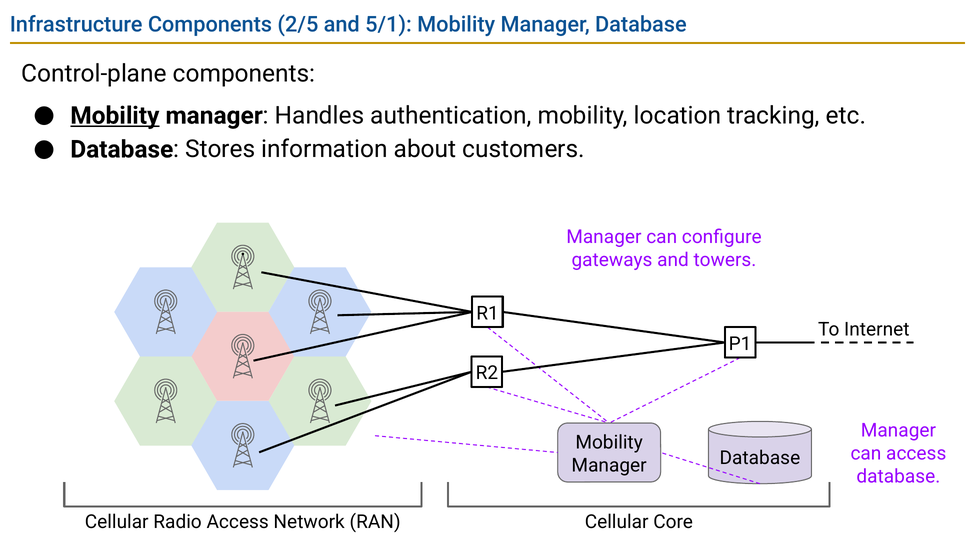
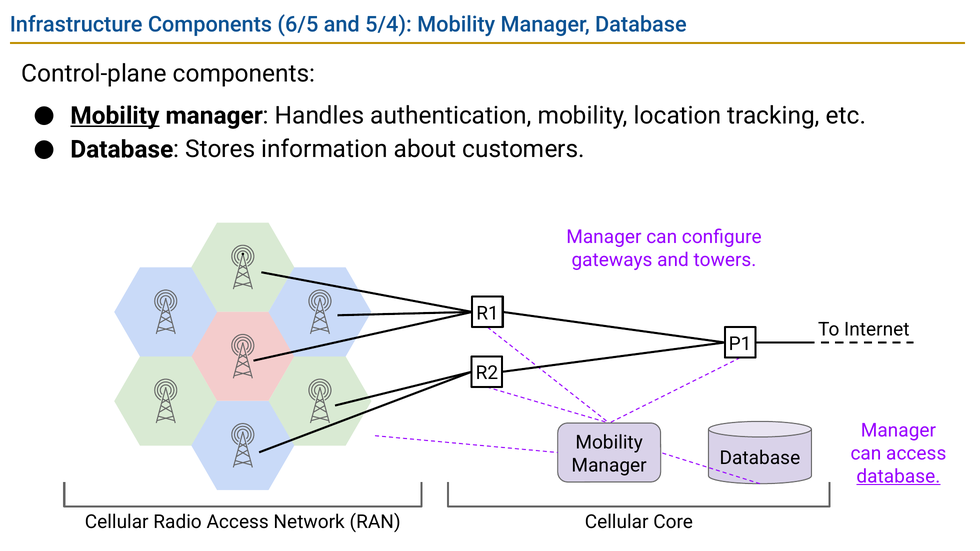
2/5: 2/5 -> 6/5
5/1: 5/1 -> 5/4
database at (898, 477) underline: none -> present
